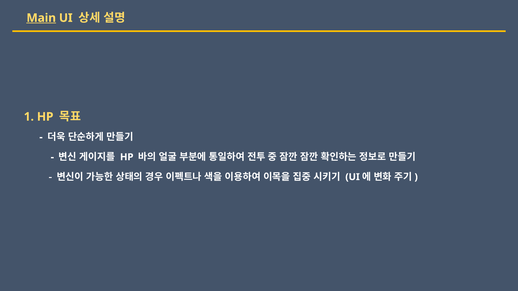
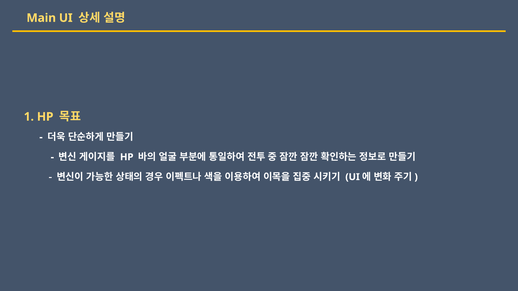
Main underline: present -> none
